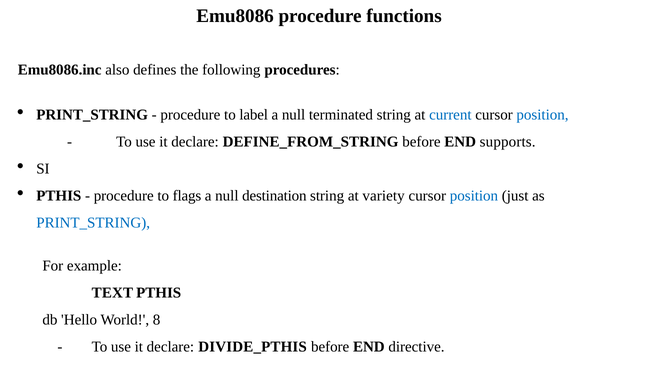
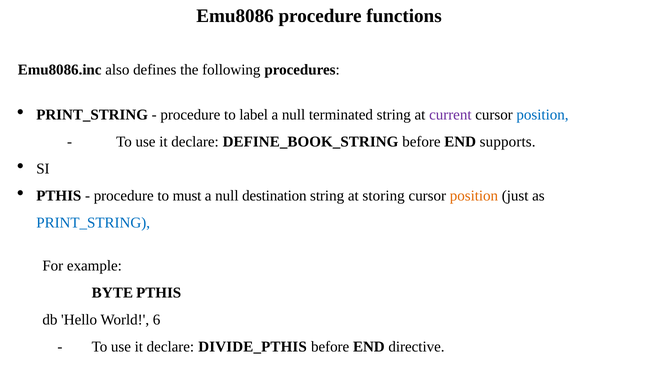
current colour: blue -> purple
DEFINE_FROM_STRING: DEFINE_FROM_STRING -> DEFINE_BOOK_STRING
flags: flags -> must
variety: variety -> storing
position at (474, 196) colour: blue -> orange
TEXT: TEXT -> BYTE
8: 8 -> 6
